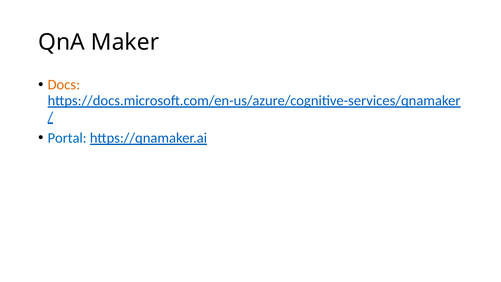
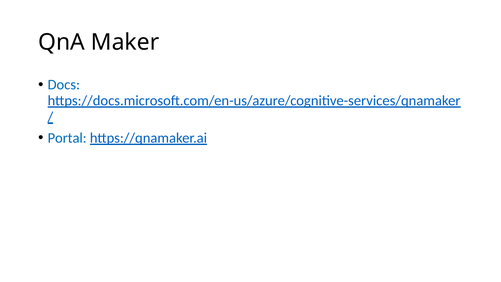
Docs colour: orange -> blue
